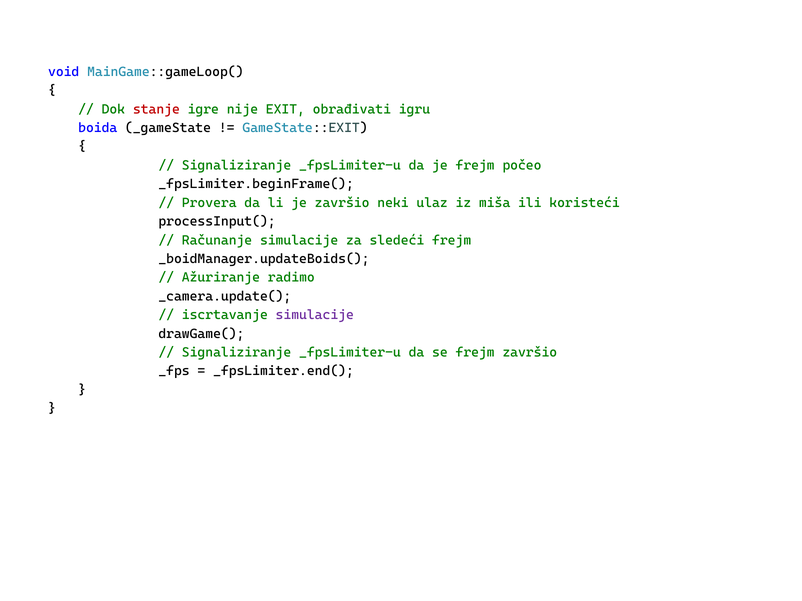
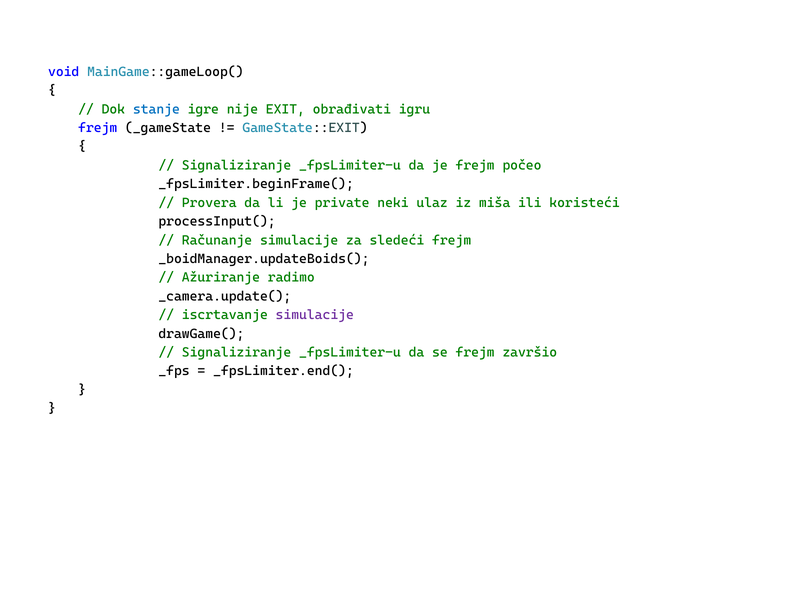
stanje colour: red -> blue
boida at (98, 128): boida -> frejm
je završio: završio -> private
